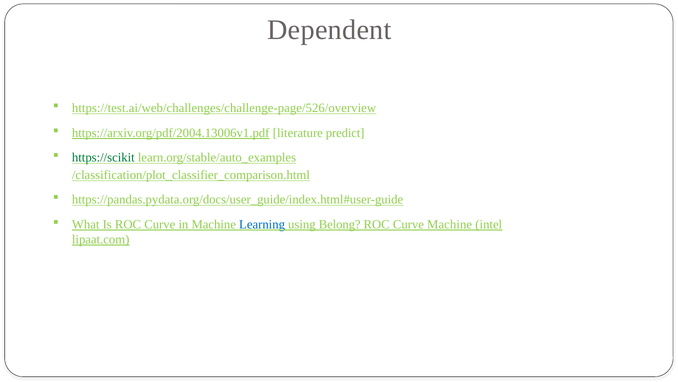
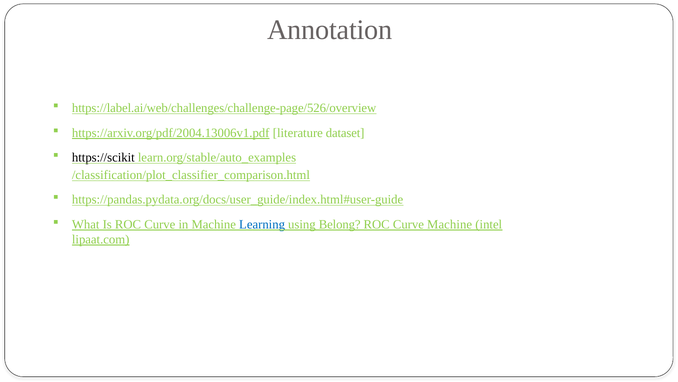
Dependent: Dependent -> Annotation
https://test.ai/web/challenges/challenge-page/526/overview: https://test.ai/web/challenges/challenge-page/526/overview -> https://label.ai/web/challenges/challenge-page/526/overview
predict: predict -> dataset
https://scikit colour: green -> black
